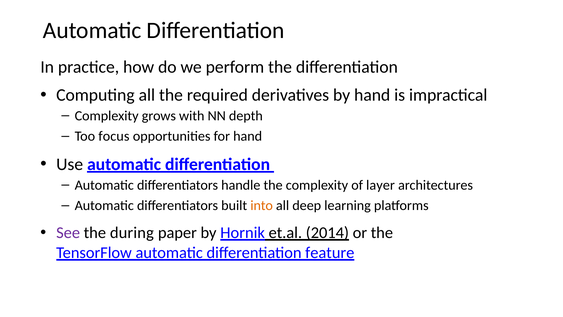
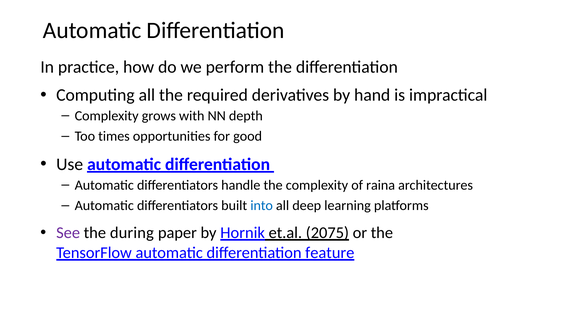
focus: focus -> times
for hand: hand -> good
layer: layer -> raina
into colour: orange -> blue
2014: 2014 -> 2075
